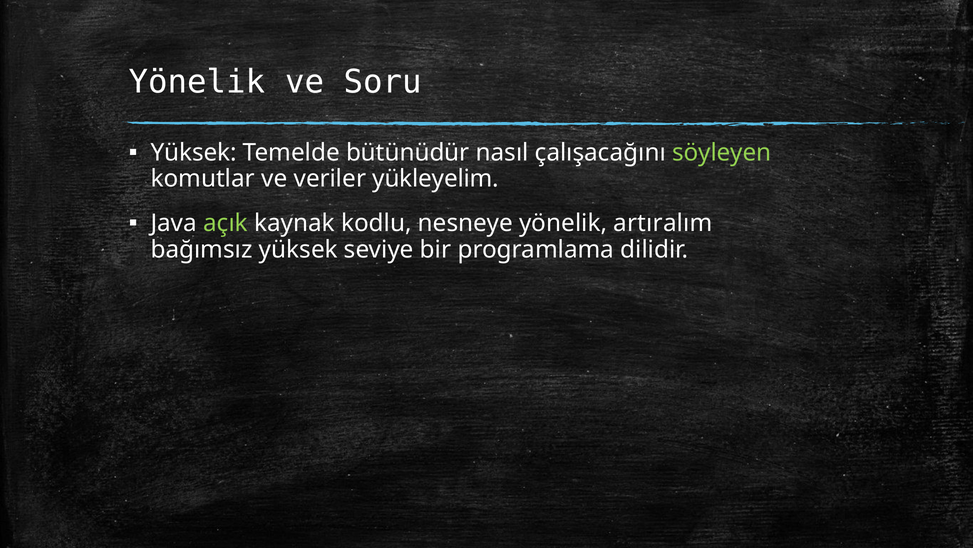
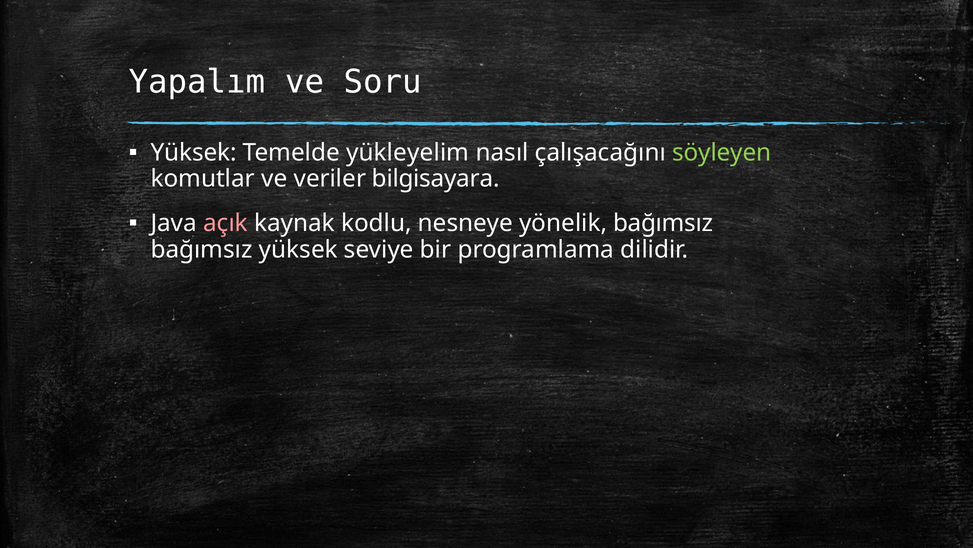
Yönelik at (197, 82): Yönelik -> Yapalım
bütünüdür: bütünüdür -> yükleyelim
yükleyelim: yükleyelim -> bilgisayara
açık colour: light green -> pink
yönelik artıralım: artıralım -> bağımsız
